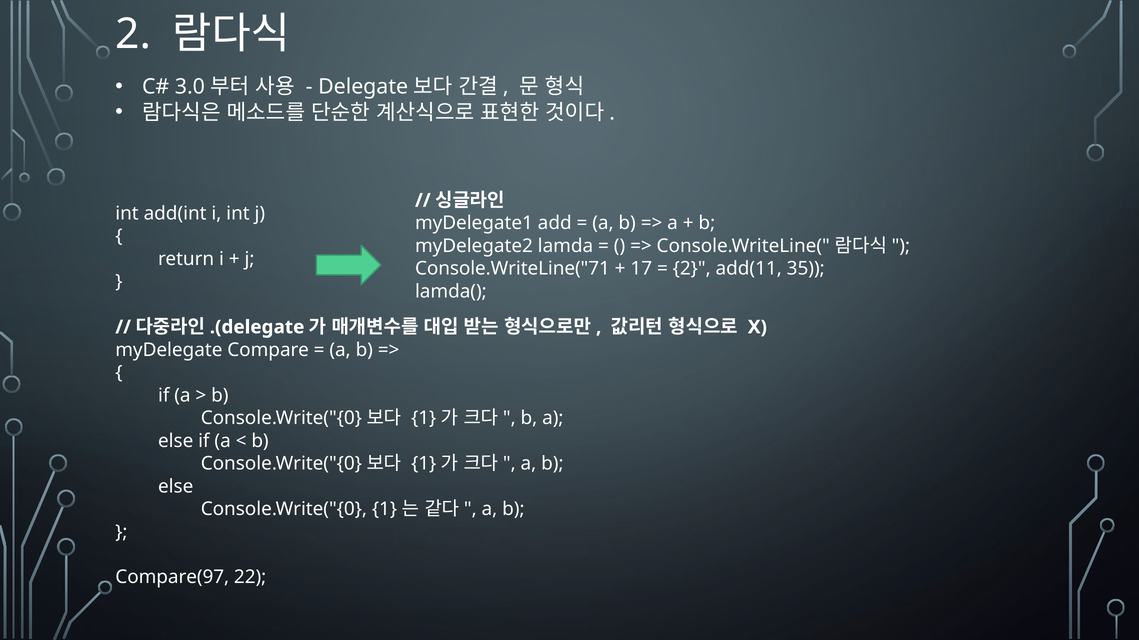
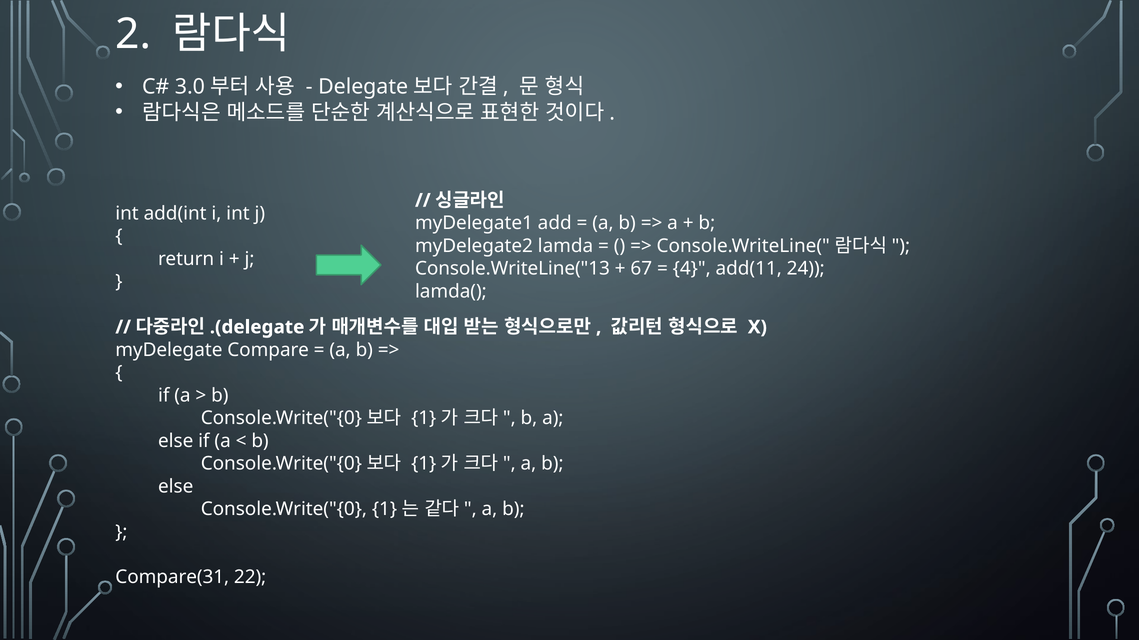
Console.WriteLine("71: Console.WriteLine("71 -> Console.WriteLine("13
17: 17 -> 67
2 at (692, 269): 2 -> 4
35: 35 -> 24
Compare(97: Compare(97 -> Compare(31
